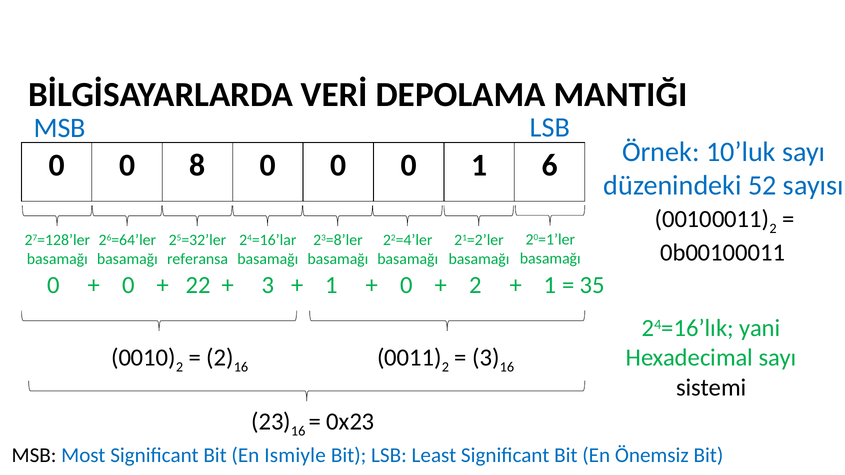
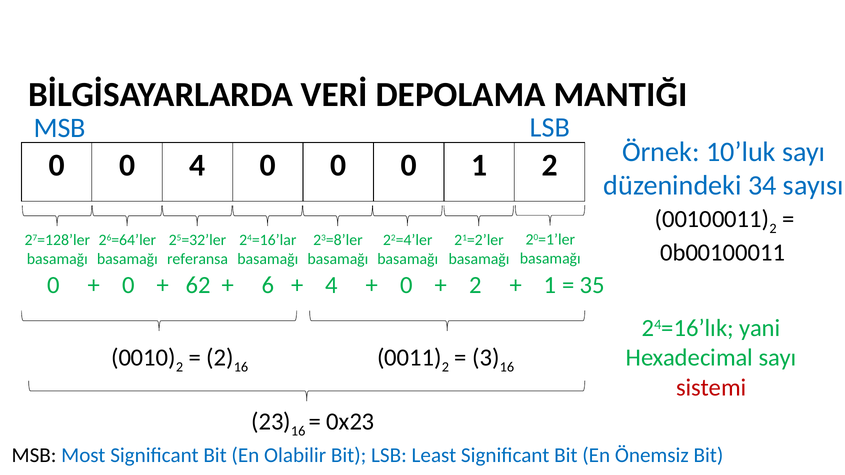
0 8: 8 -> 4
1 6: 6 -> 2
52: 52 -> 34
22: 22 -> 62
3 at (268, 285): 3 -> 6
1 at (332, 285): 1 -> 4
sistemi colour: black -> red
Ismiyle: Ismiyle -> Olabilir
